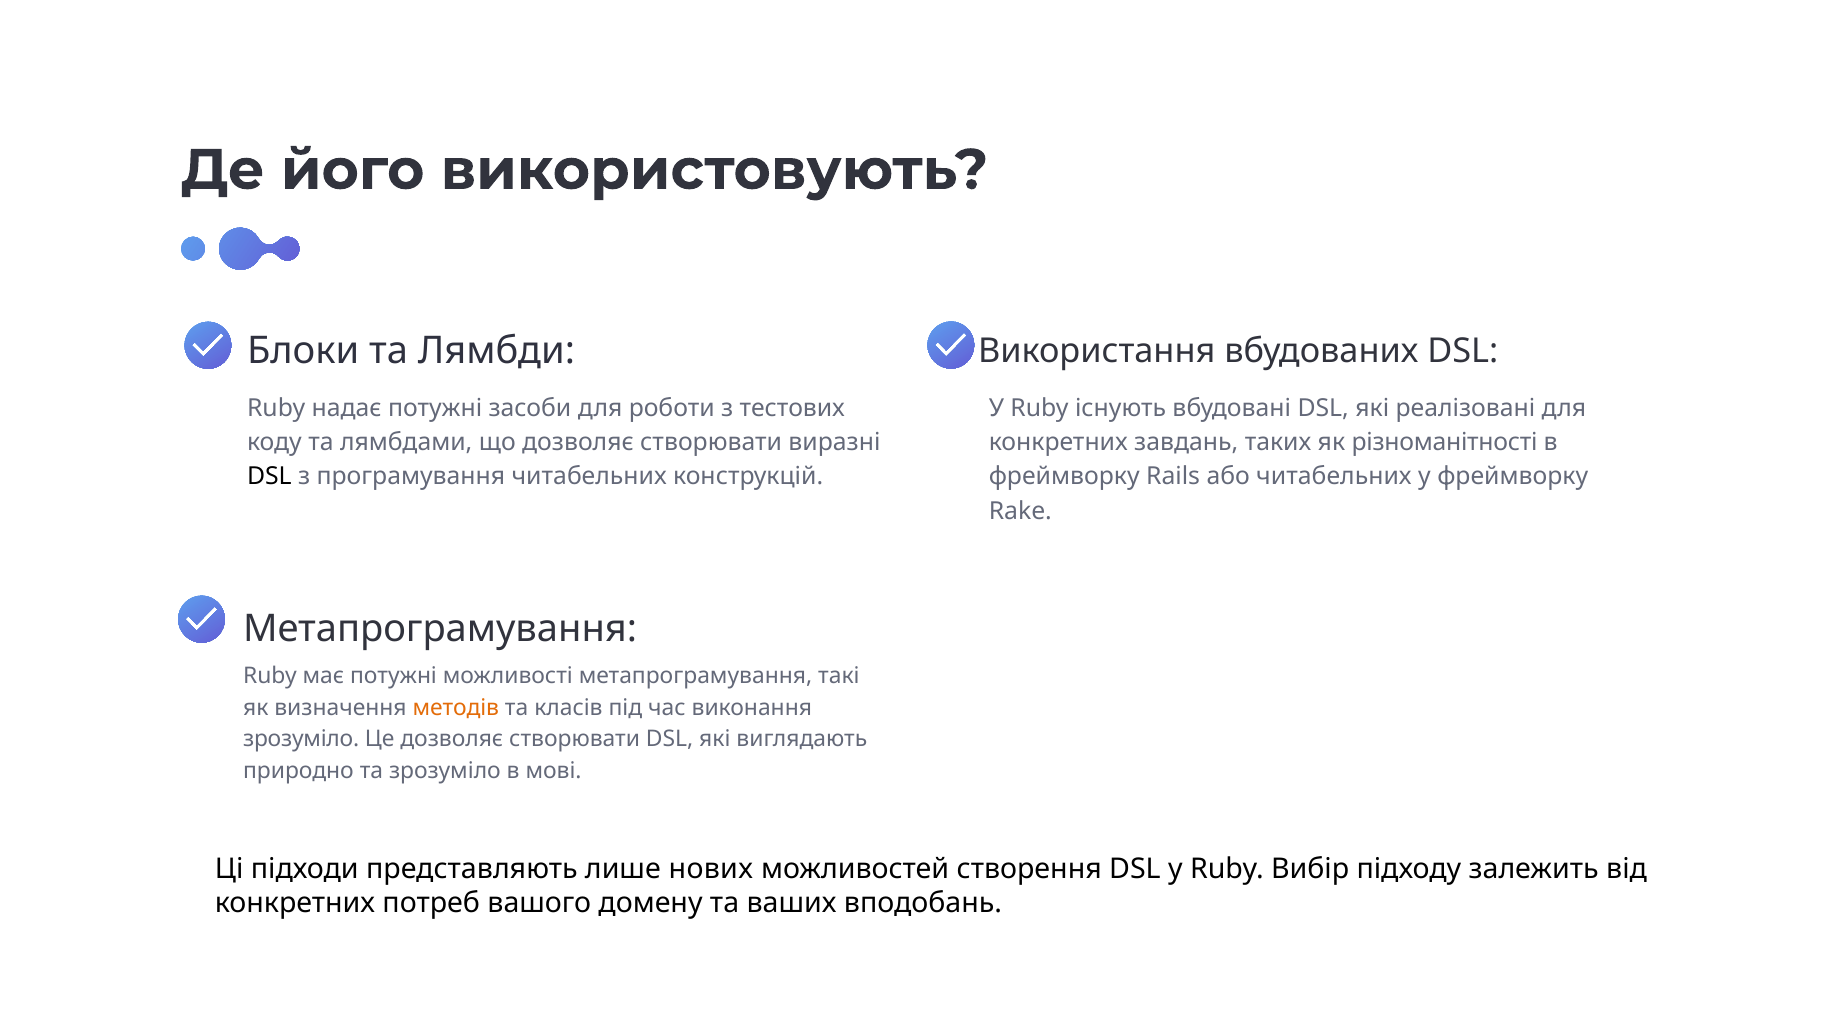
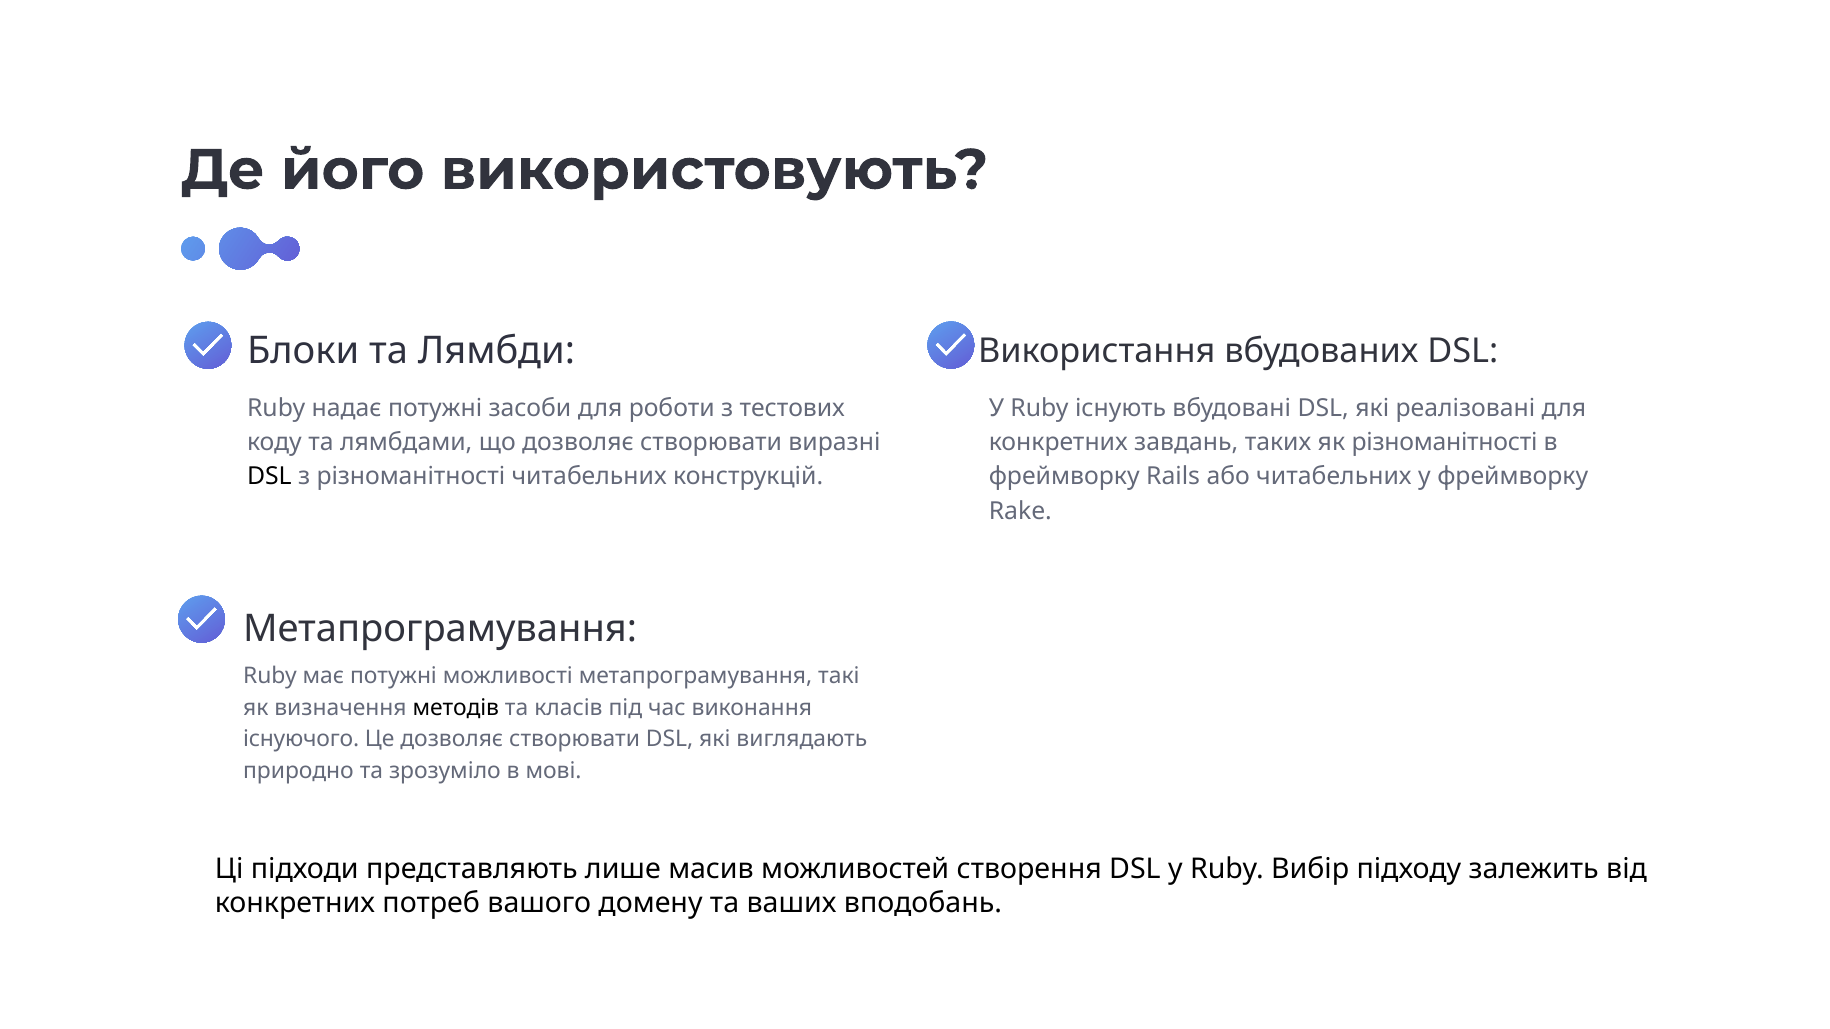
з програмування: програмування -> різноманітності
методів colour: orange -> black
зрозуміло at (301, 739): зрозуміло -> існуючого
нових: нових -> масив
